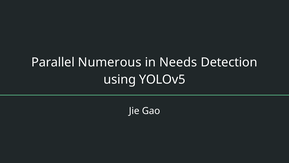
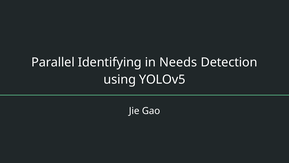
Numerous: Numerous -> Identifying
